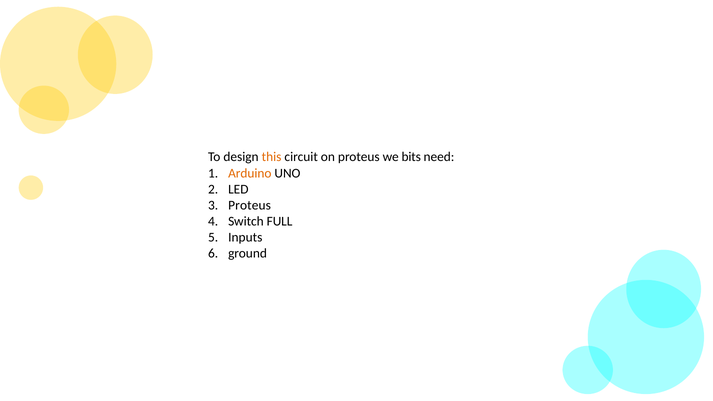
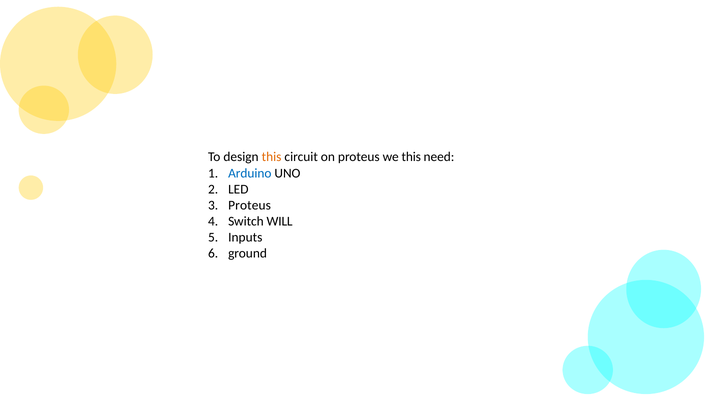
we bits: bits -> this
Arduino colour: orange -> blue
FULL: FULL -> WILL
